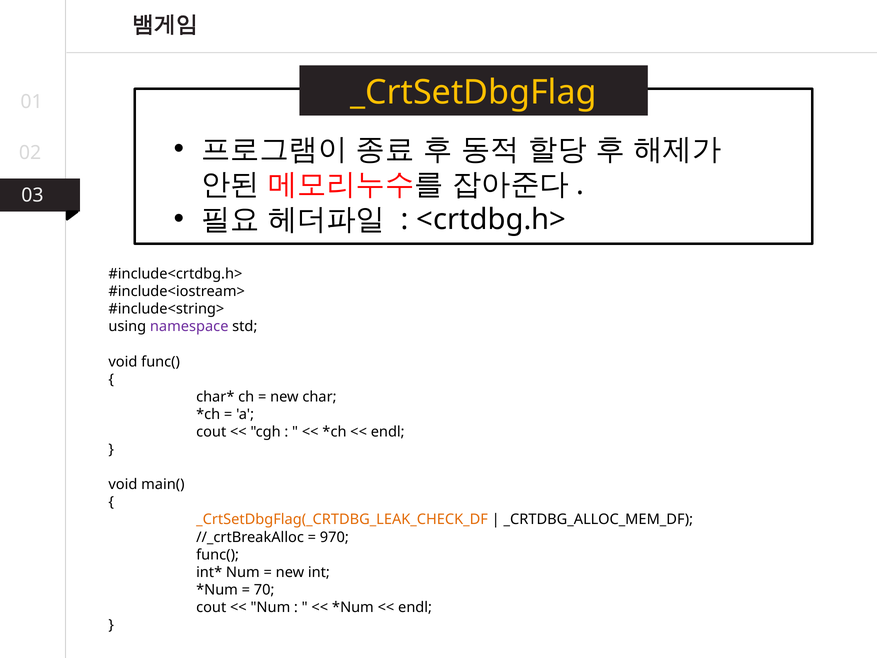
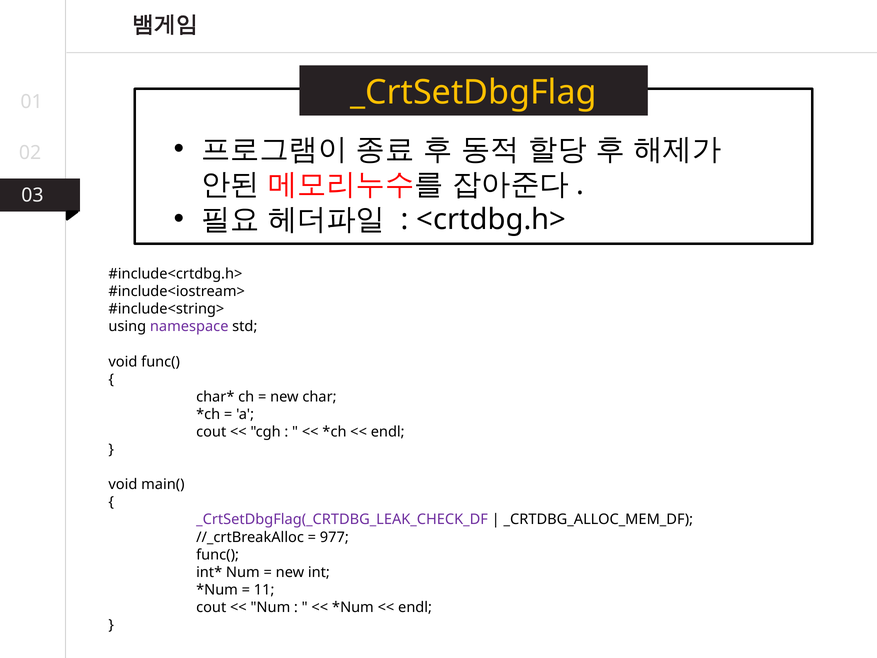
_CrtSetDbgFlag(_CRTDBG_LEAK_CHECK_DF colour: orange -> purple
970: 970 -> 977
70: 70 -> 11
